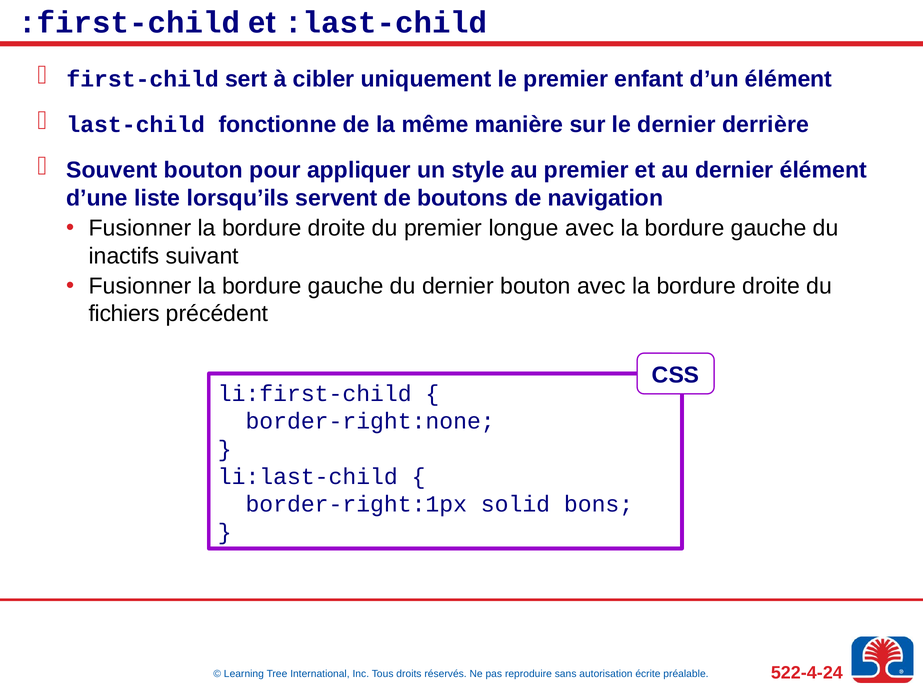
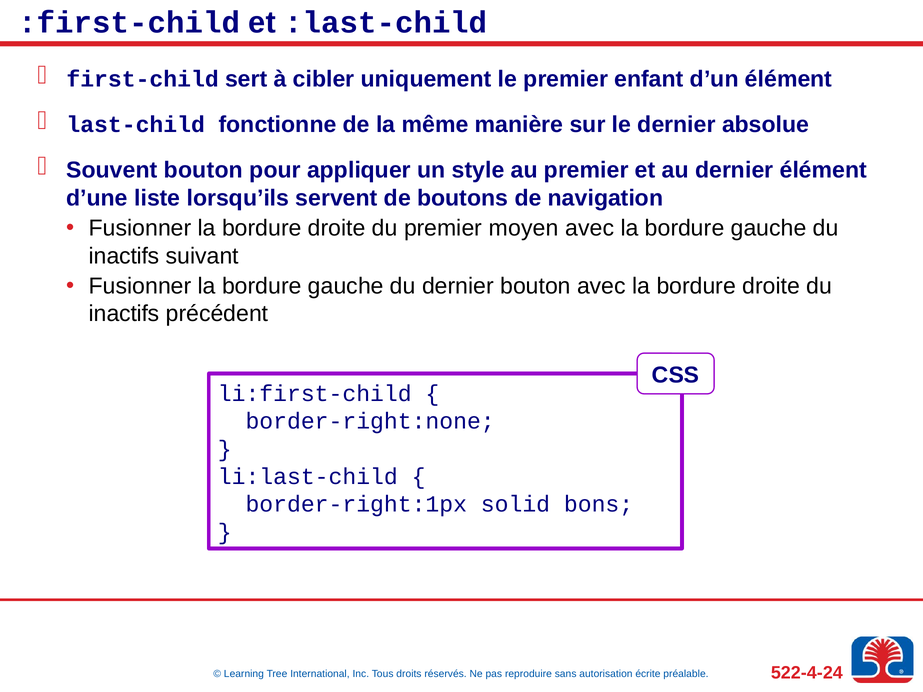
derrière: derrière -> absolue
longue: longue -> moyen
fichiers at (124, 314): fichiers -> inactifs
